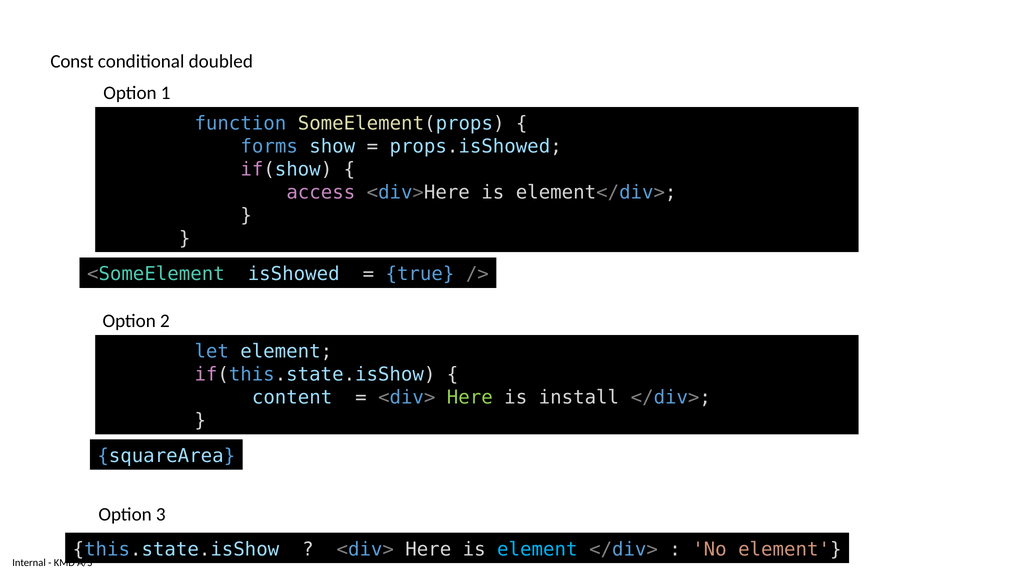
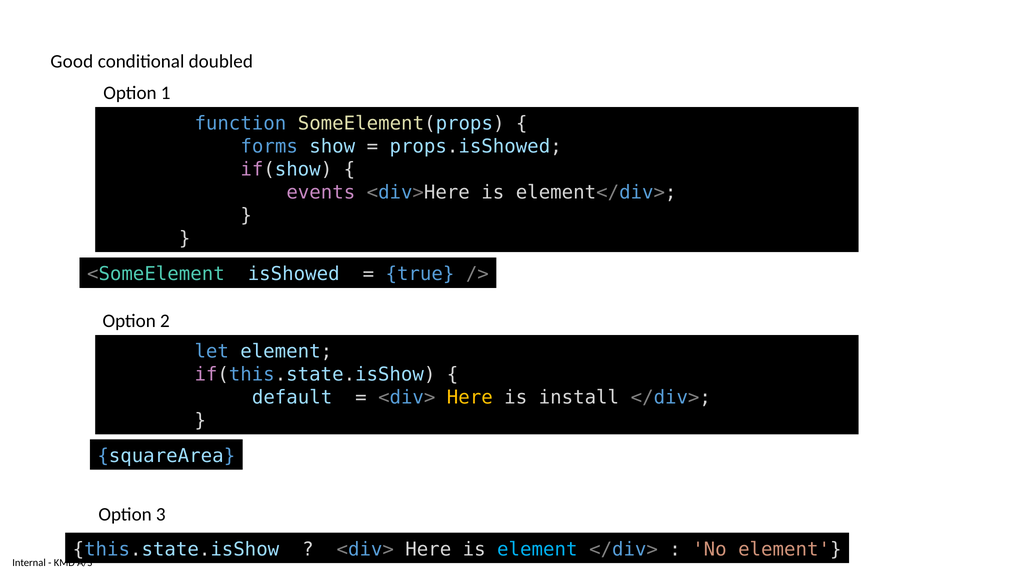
Const: Const -> Good
access: access -> events
content: content -> default
Here at (470, 397) colour: light green -> yellow
